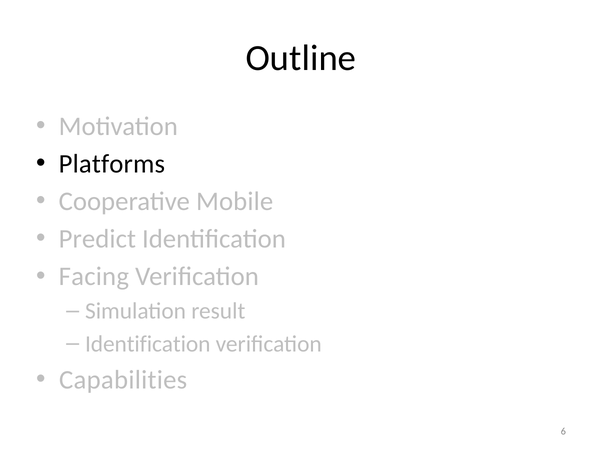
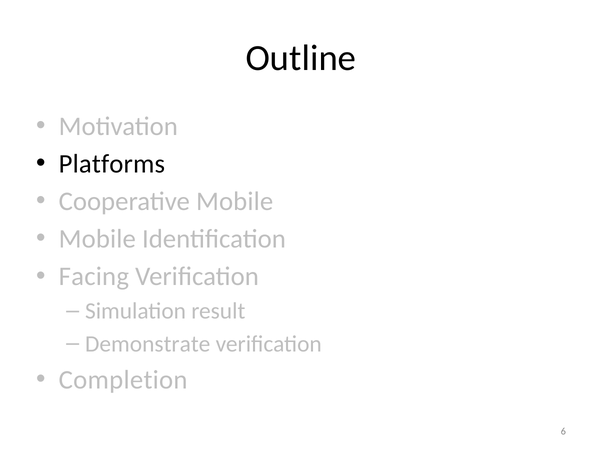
Predict at (97, 239): Predict -> Mobile
Identification at (148, 344): Identification -> Demonstrate
Capabilities: Capabilities -> Completion
